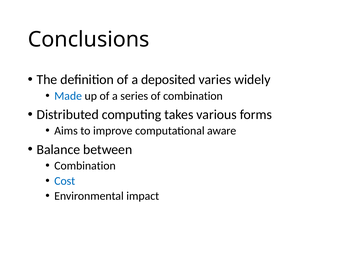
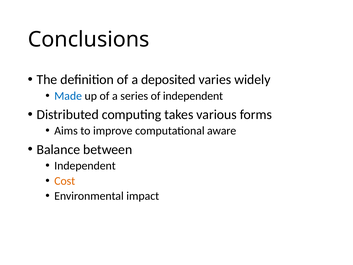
of combination: combination -> independent
Combination at (85, 166): Combination -> Independent
Cost colour: blue -> orange
